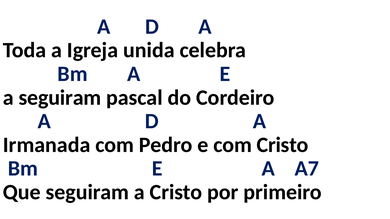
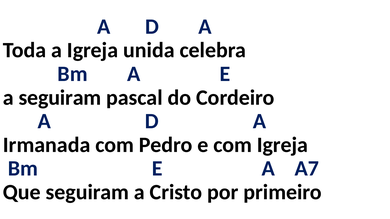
com Cristo: Cristo -> Igreja
